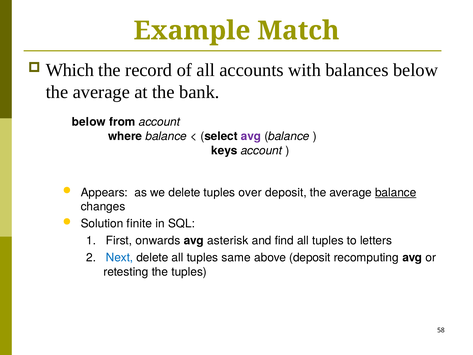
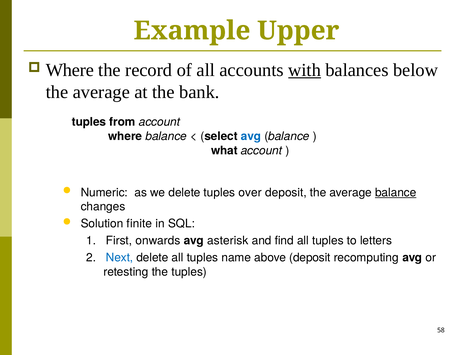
Match: Match -> Upper
Which at (70, 70): Which -> Where
with underline: none -> present
below at (89, 122): below -> tuples
avg at (251, 136) colour: purple -> blue
keys: keys -> what
Appears: Appears -> Numeric
same: same -> name
